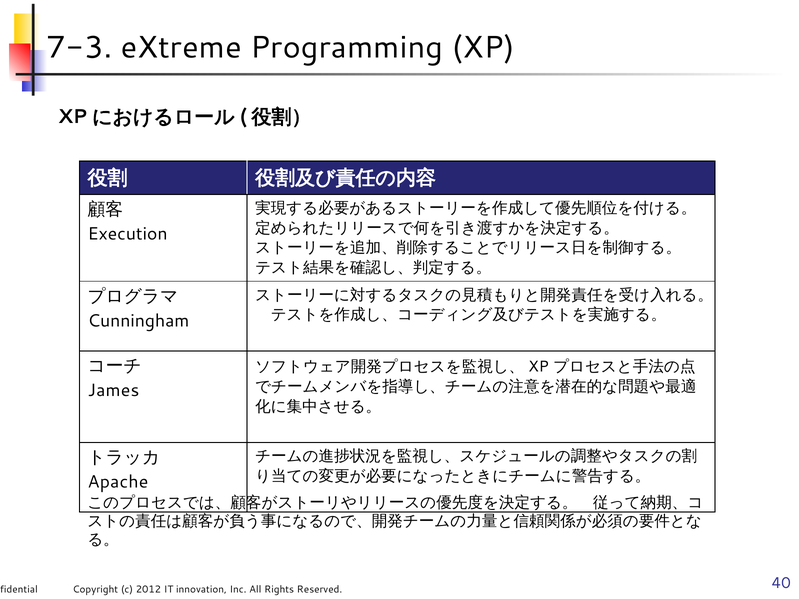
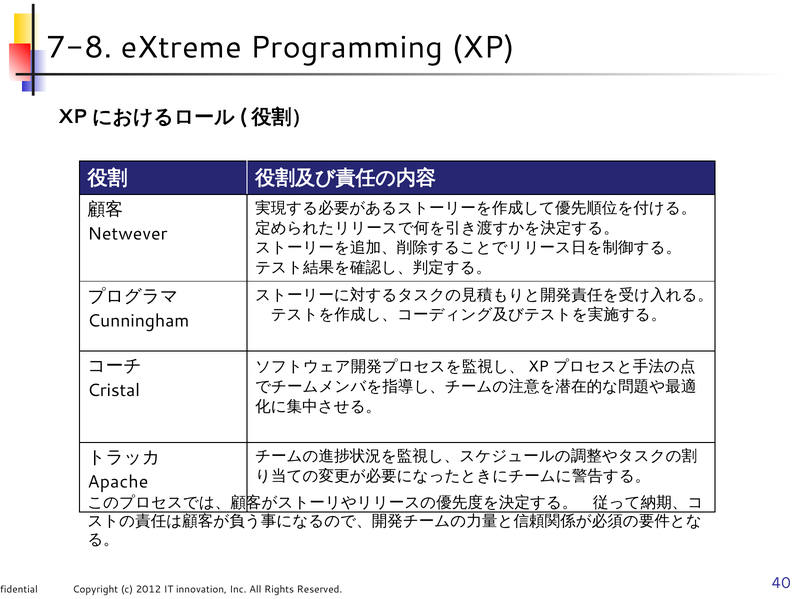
7-3: 7-3 -> 7-8
Execution: Execution -> Netwever
James: James -> Cristal
